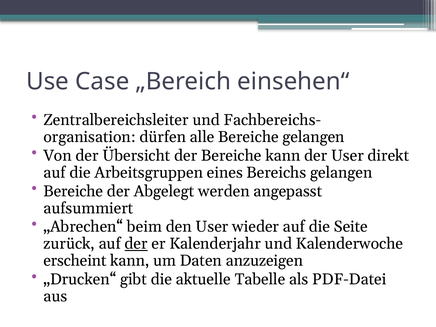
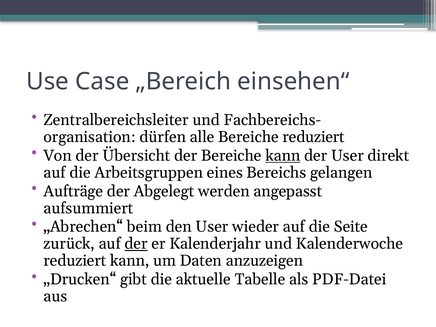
Bereiche gelangen: gelangen -> reduziert
kann at (283, 156) underline: none -> present
Bereiche at (73, 191): Bereiche -> Aufträge
erscheint at (75, 261): erscheint -> reduziert
